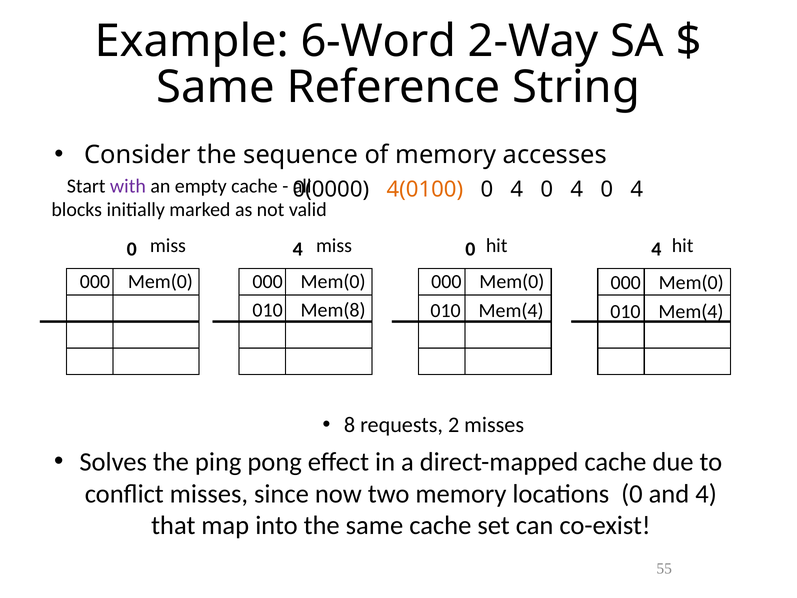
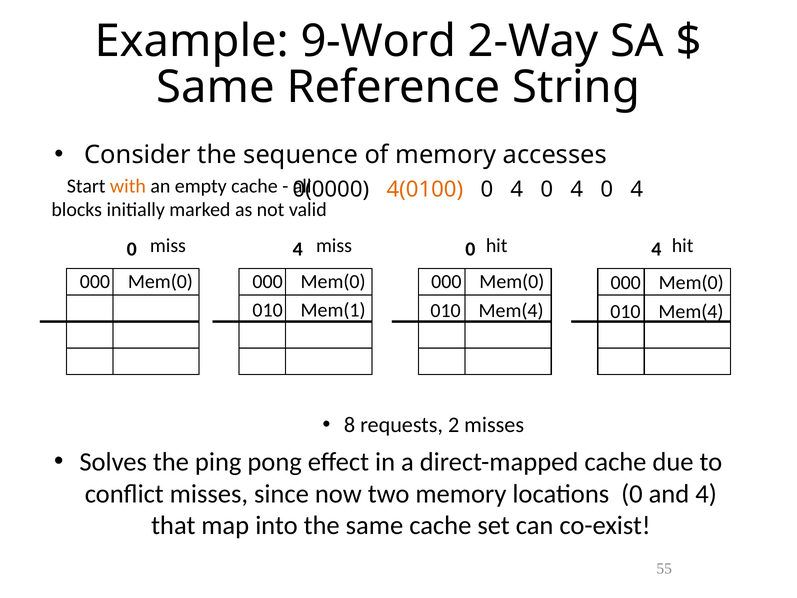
6-Word: 6-Word -> 9-Word
with colour: purple -> orange
Mem(8: Mem(8 -> Mem(1
